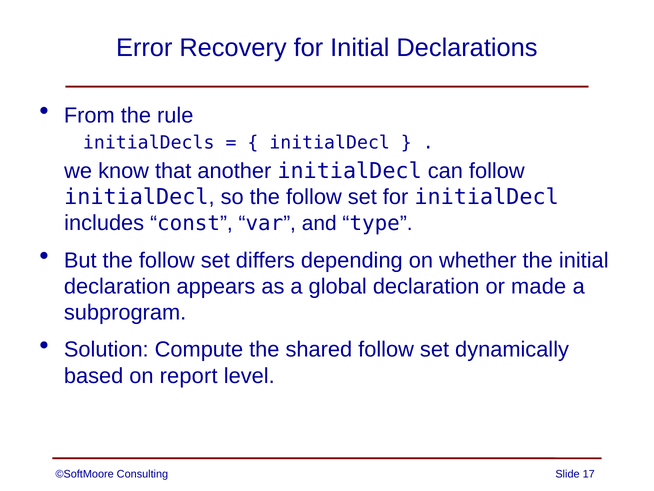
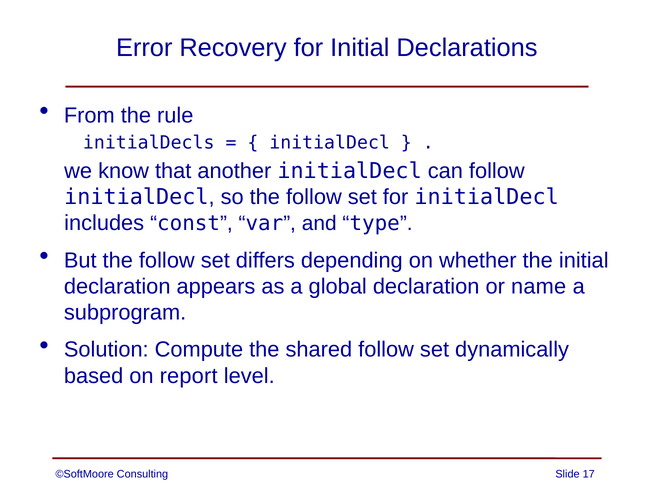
made: made -> name
